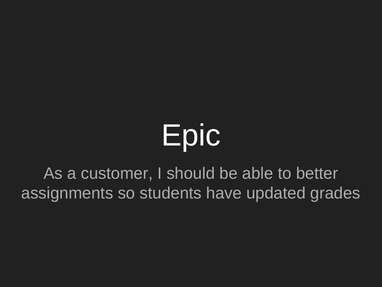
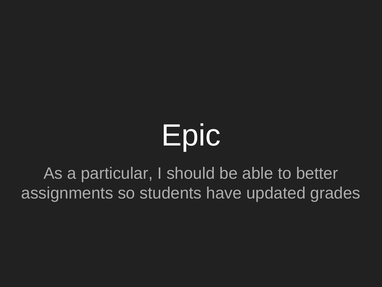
customer: customer -> particular
